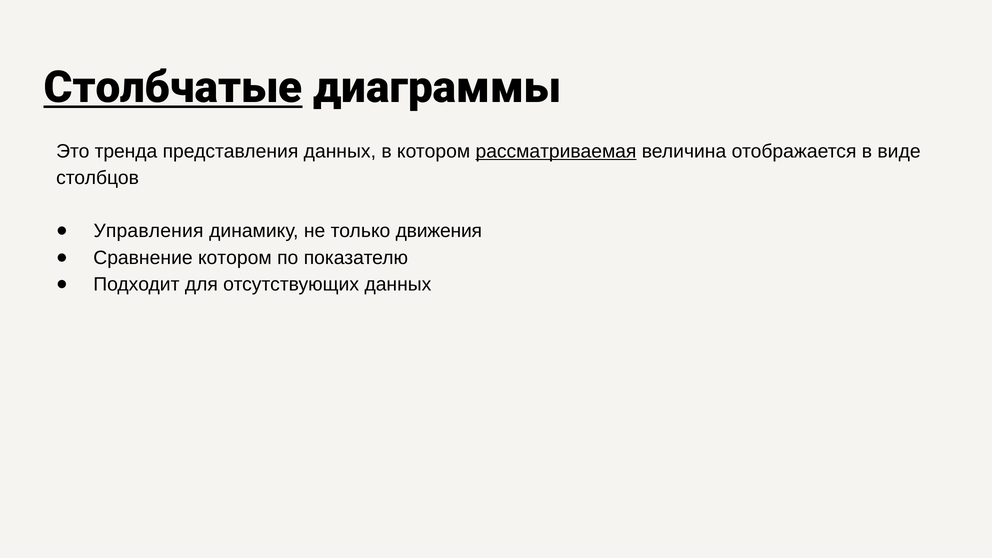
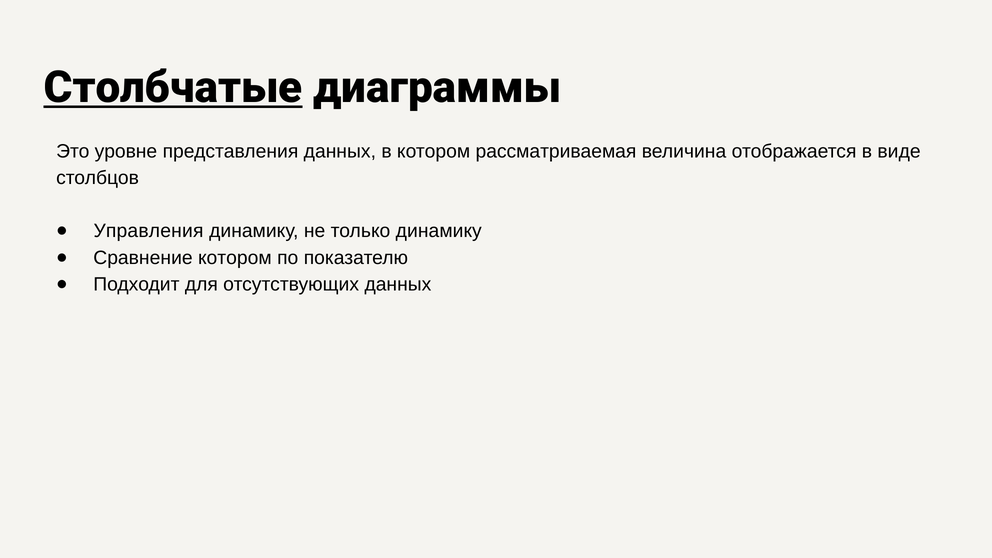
тренда: тренда -> уровне
рассматриваемая underline: present -> none
только движения: движения -> динамику
